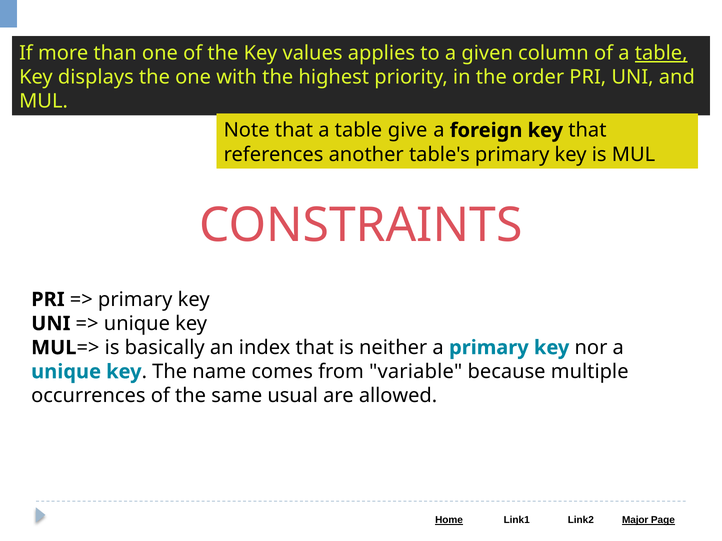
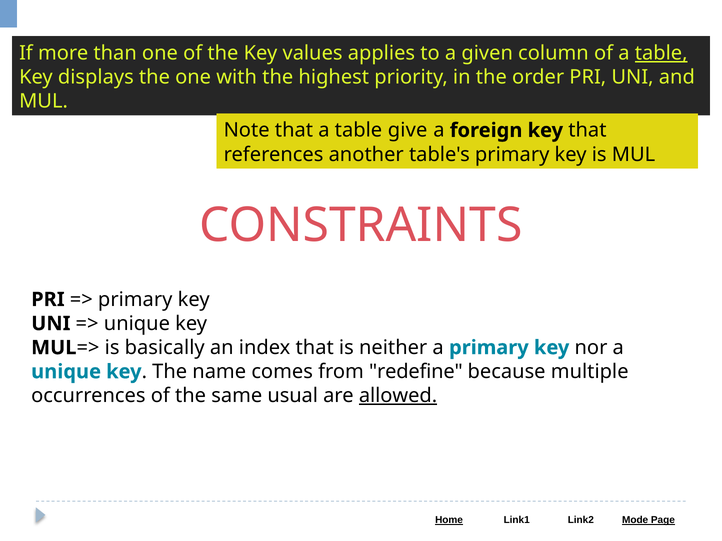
variable: variable -> redefine
allowed underline: none -> present
Major: Major -> Mode
